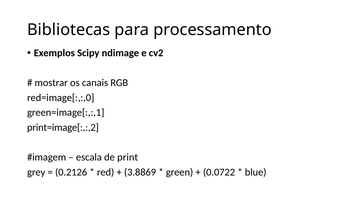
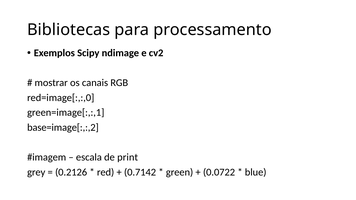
print=image[:,:,2: print=image[:,:,2 -> base=image[:,:,2
3.8869: 3.8869 -> 0.7142
